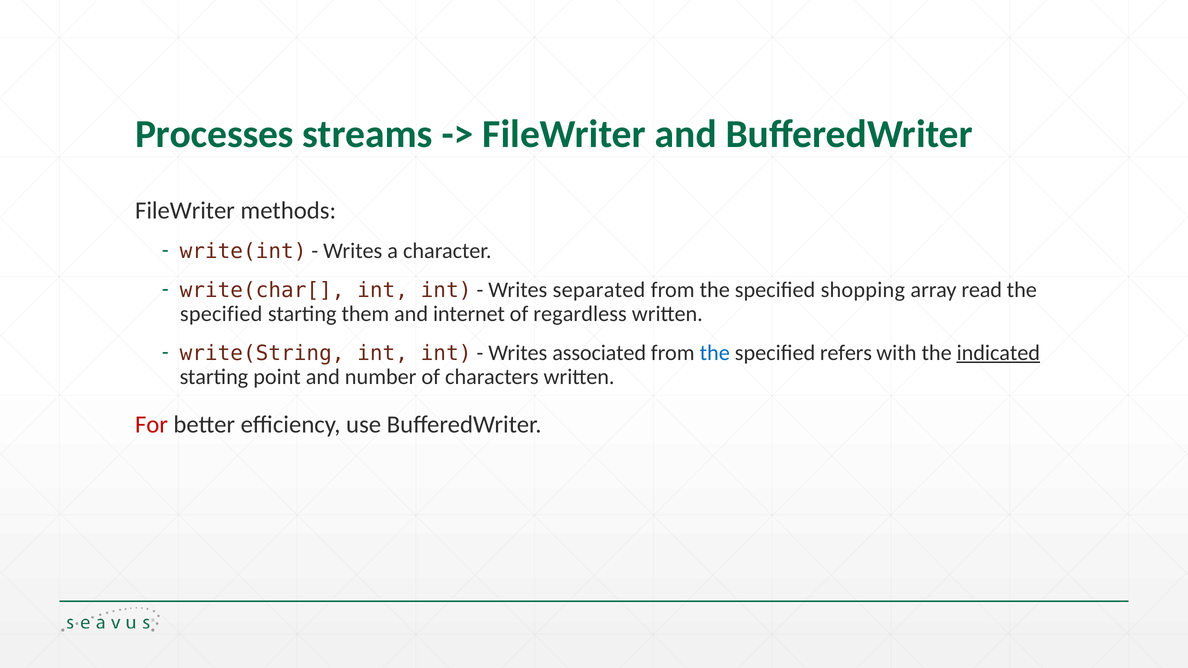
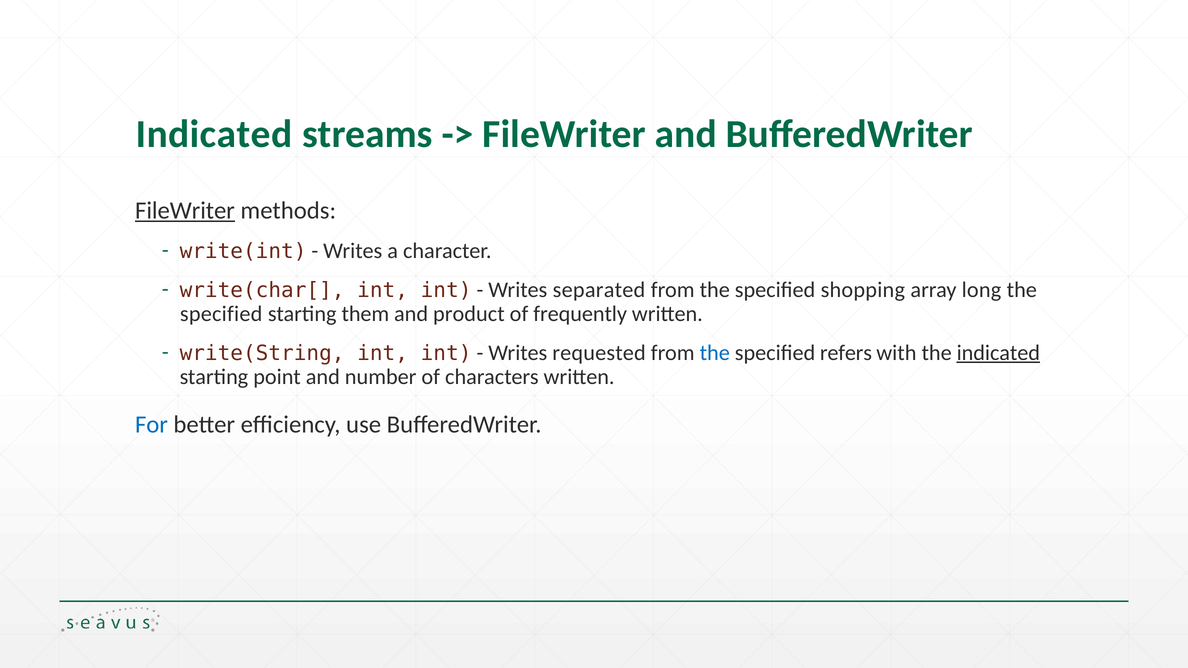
Processes at (214, 134): Processes -> Indicated
FileWriter at (185, 211) underline: none -> present
read: read -> long
internet: internet -> product
regardless: regardless -> frequently
associated: associated -> requested
For colour: red -> blue
